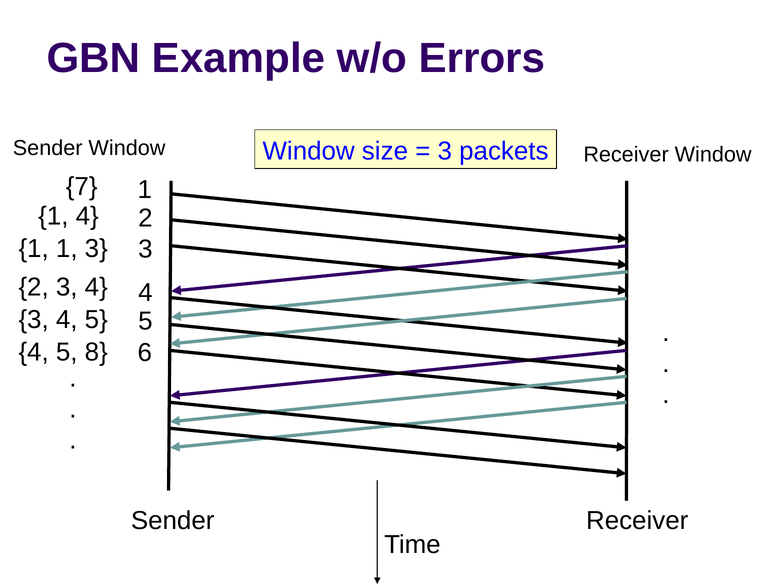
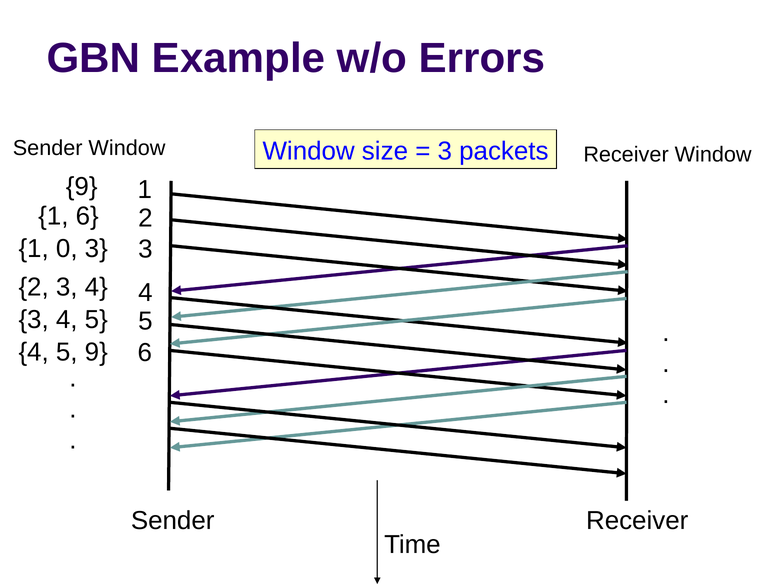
7 at (82, 187): 7 -> 9
1 4: 4 -> 6
1 1: 1 -> 0
5 8: 8 -> 9
